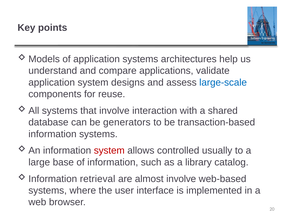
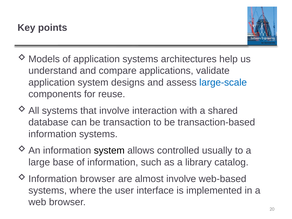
generators: generators -> transaction
system at (109, 151) colour: red -> black
retrieval at (98, 179): retrieval -> browser
